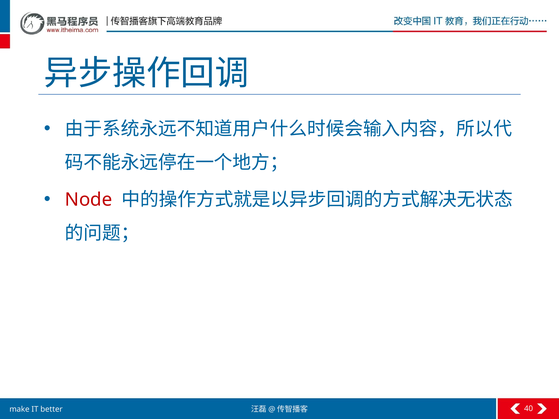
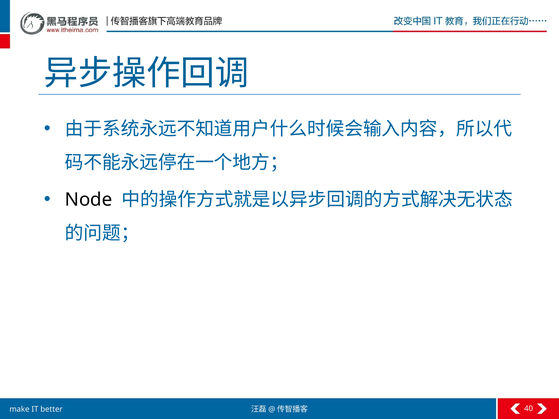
Node colour: red -> black
